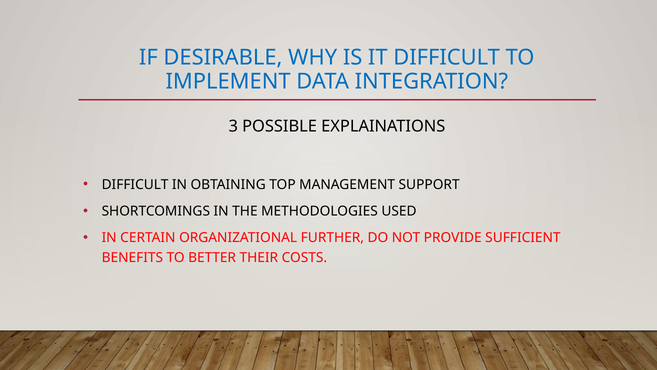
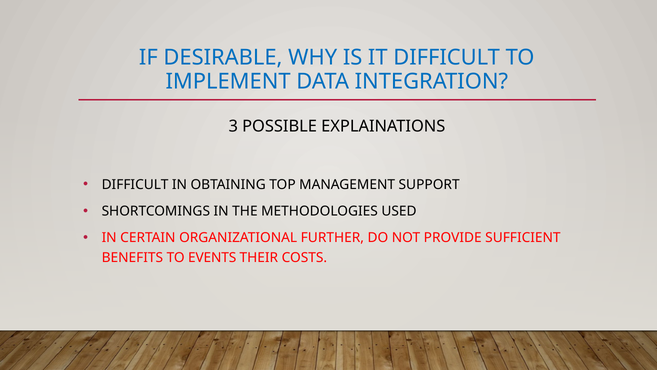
BETTER: BETTER -> EVENTS
